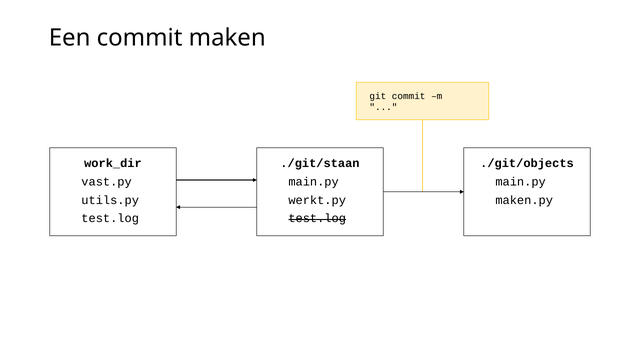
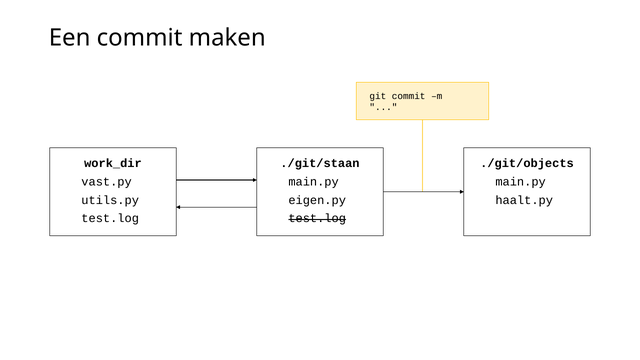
werkt.py: werkt.py -> eigen.py
maken.py: maken.py -> haalt.py
